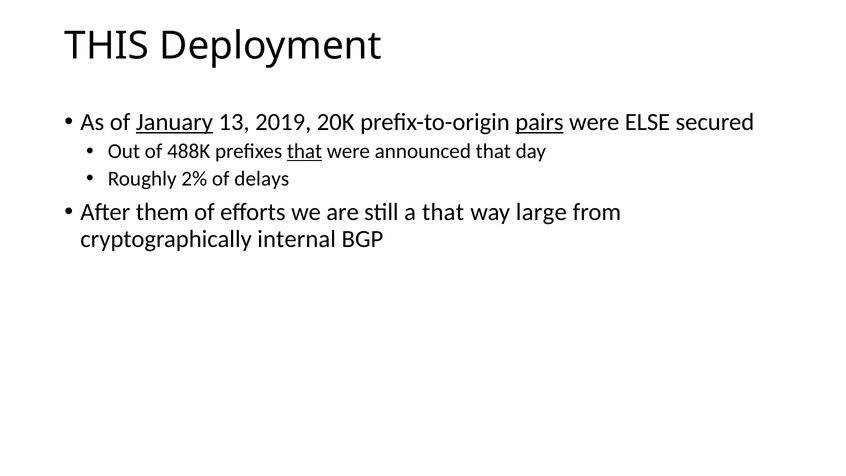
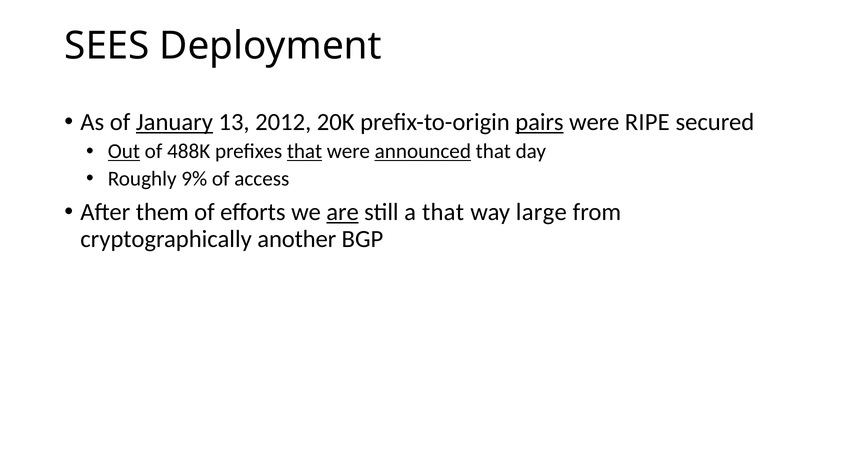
THIS: THIS -> SEES
2019: 2019 -> 2012
ELSE: ELSE -> RIPE
Out underline: none -> present
announced underline: none -> present
2%: 2% -> 9%
delays: delays -> access
are underline: none -> present
internal: internal -> another
